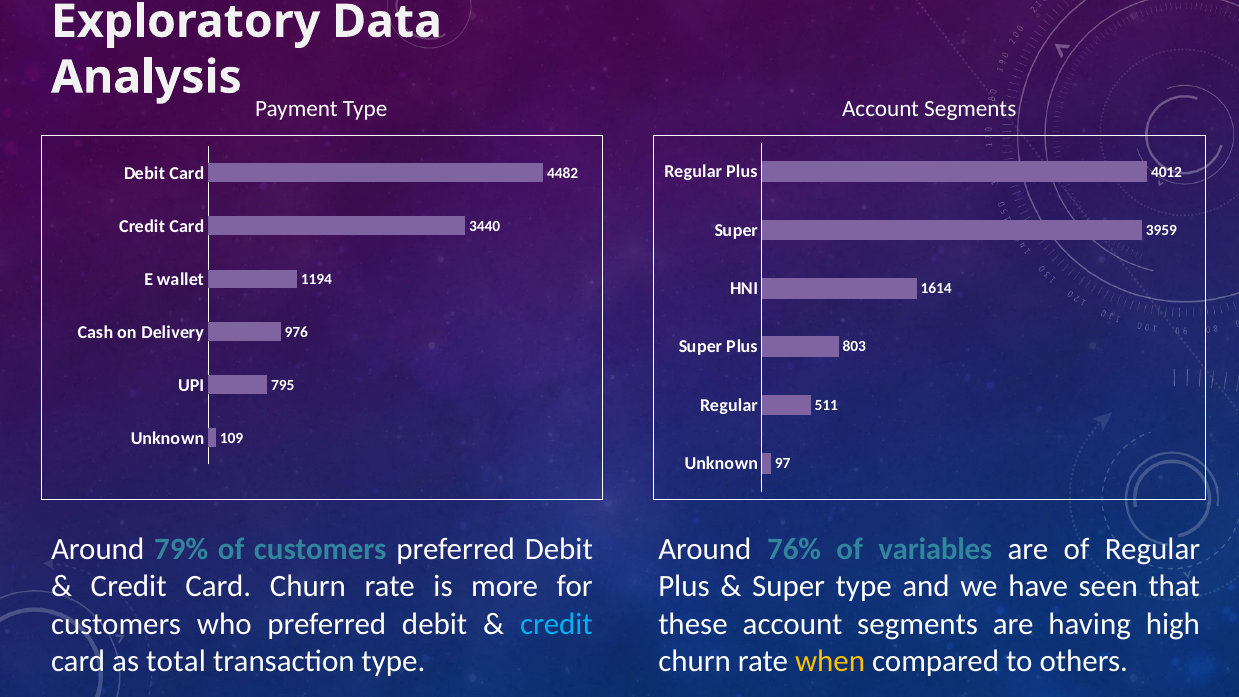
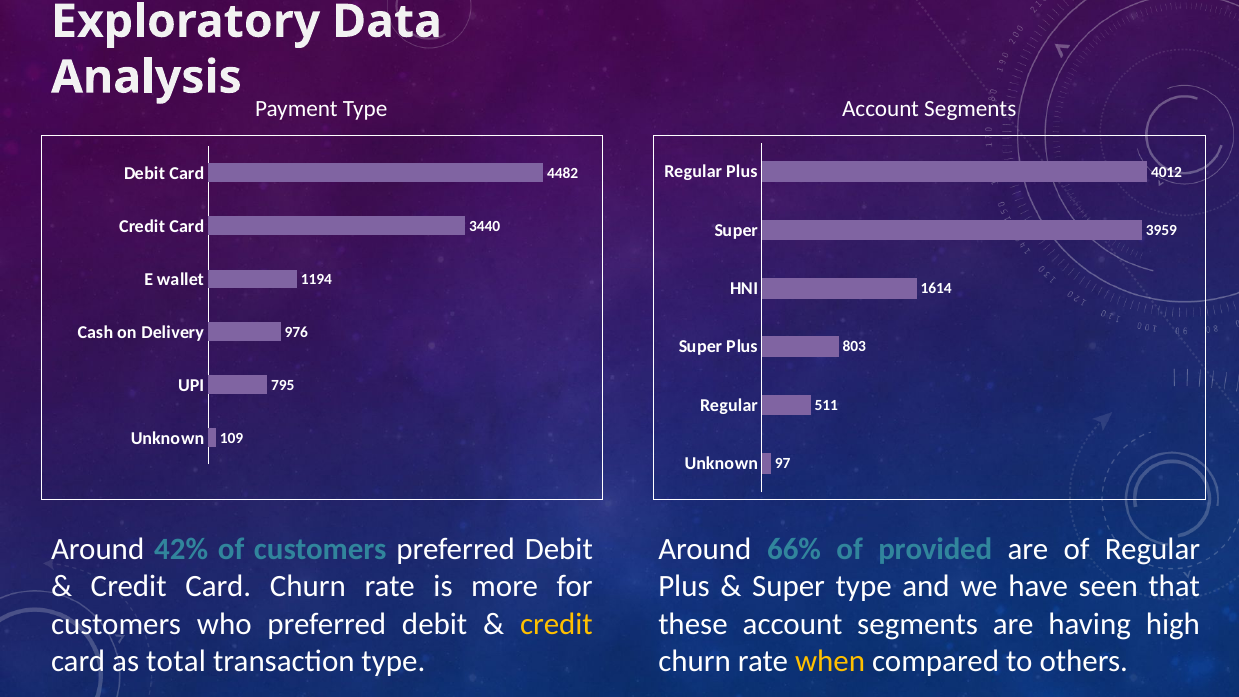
79%: 79% -> 42%
76%: 76% -> 66%
variables: variables -> provided
credit at (556, 624) colour: light blue -> yellow
